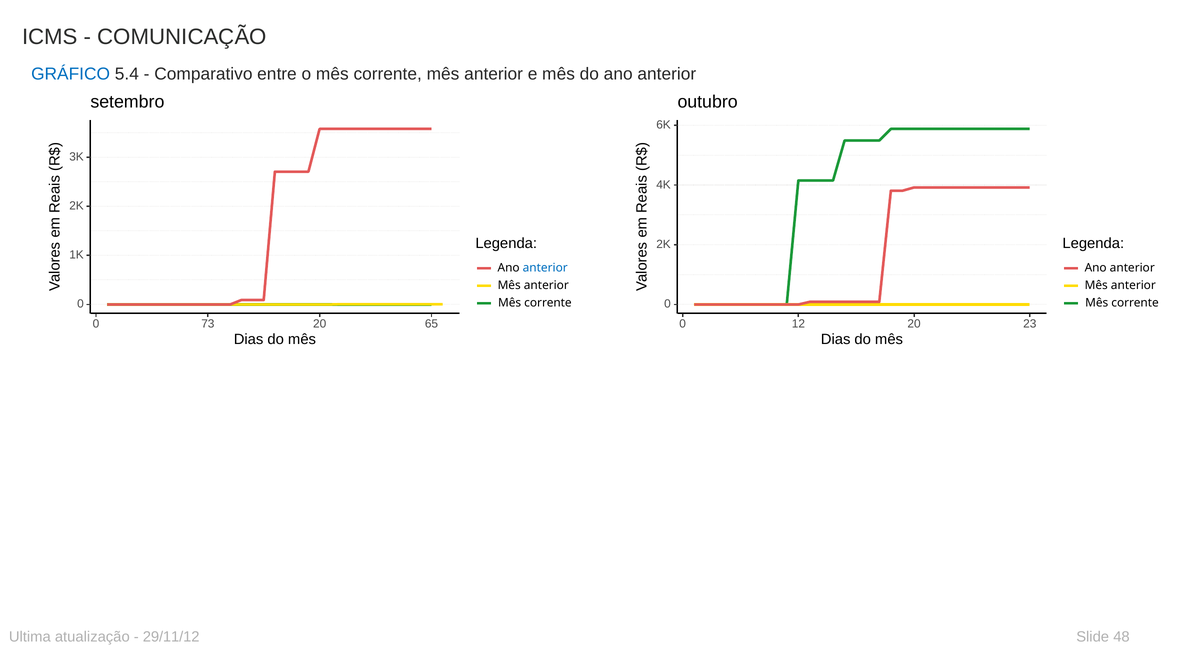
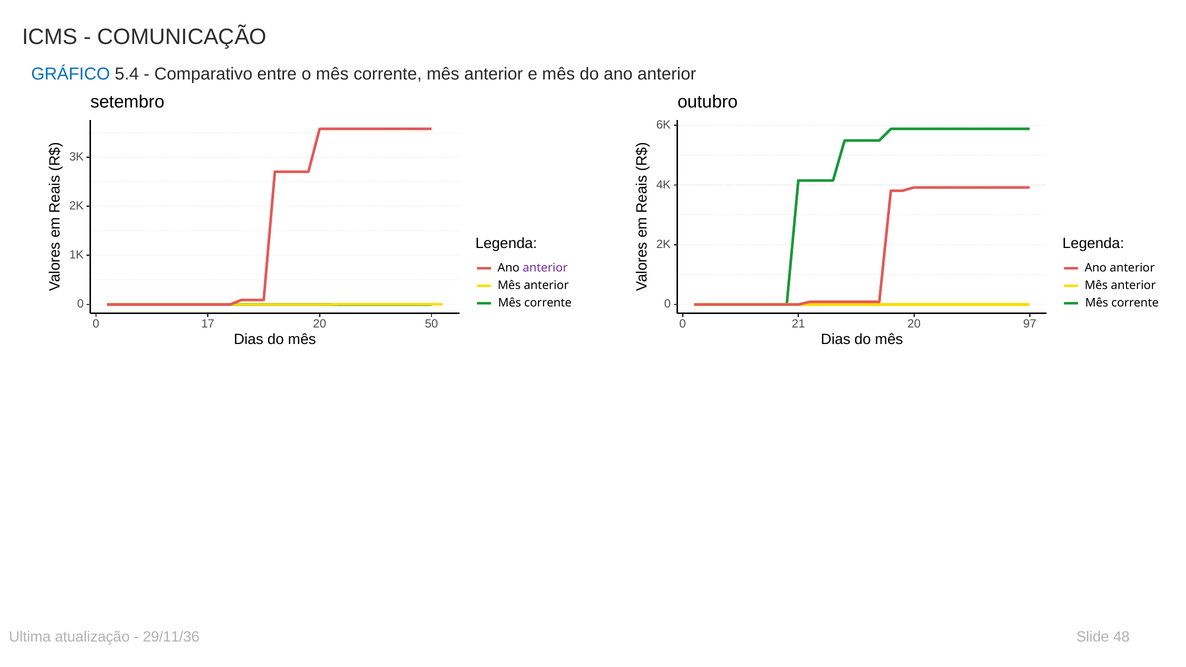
anterior at (545, 268) colour: blue -> purple
73: 73 -> 17
65: 65 -> 50
12: 12 -> 21
23: 23 -> 97
29/11/12: 29/11/12 -> 29/11/36
